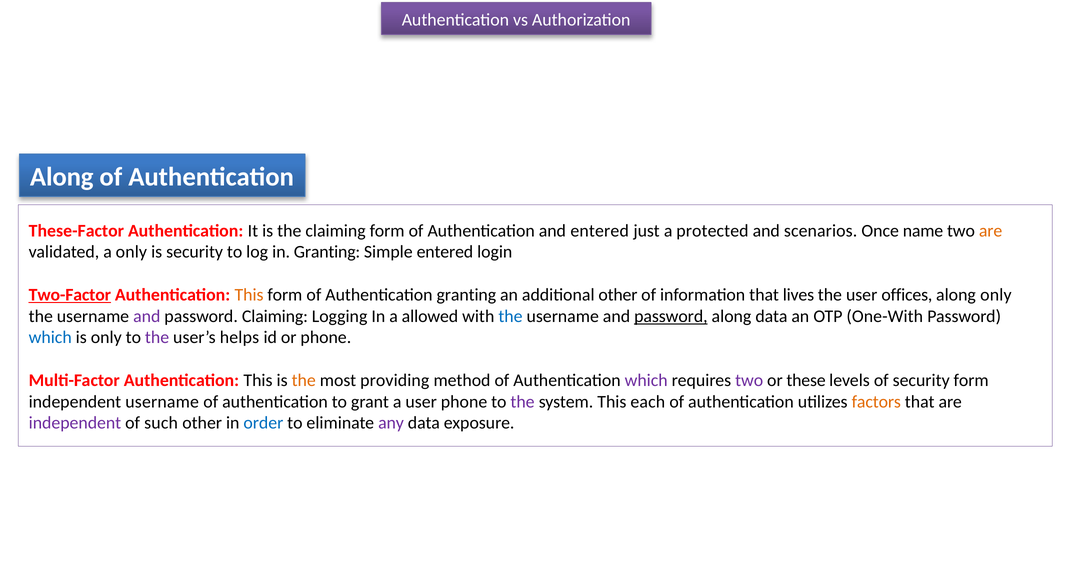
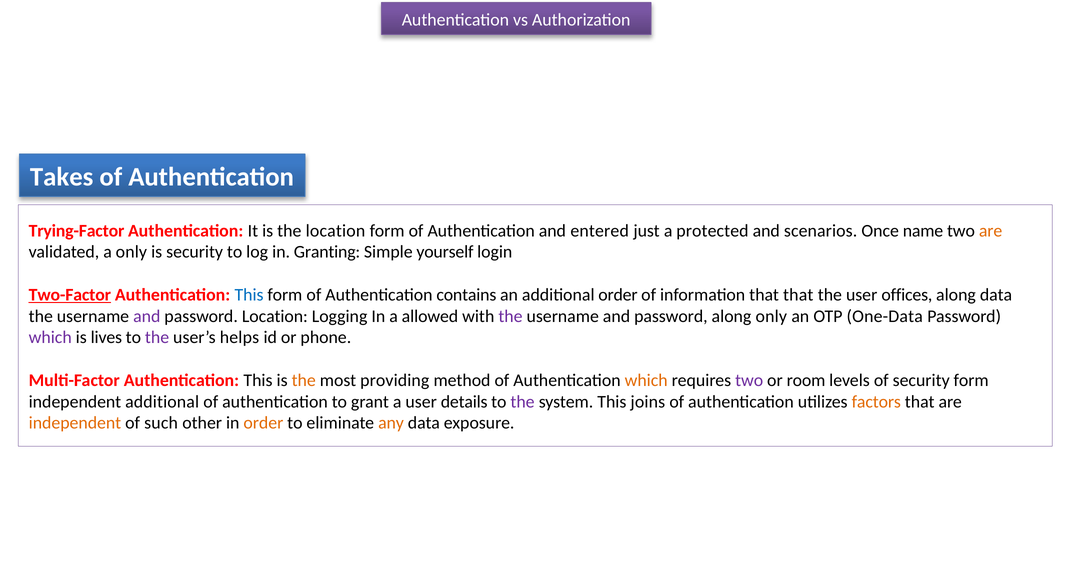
Along at (62, 177): Along -> Takes
These-Factor: These-Factor -> Trying-Factor
the claiming: claiming -> location
Simple entered: entered -> yourself
This at (249, 295) colour: orange -> blue
Authentication granting: granting -> contains
additional other: other -> order
that lives: lives -> that
along only: only -> data
password Claiming: Claiming -> Location
the at (510, 316) colour: blue -> purple
password at (671, 316) underline: present -> none
along data: data -> only
One-With: One-With -> One-Data
which at (50, 338) colour: blue -> purple
is only: only -> lives
which at (646, 381) colour: purple -> orange
these: these -> room
independent username: username -> additional
user phone: phone -> details
each: each -> joins
independent at (75, 423) colour: purple -> orange
order at (263, 423) colour: blue -> orange
any colour: purple -> orange
